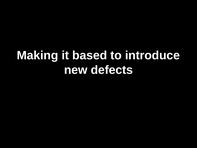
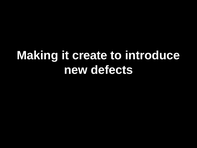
based: based -> create
